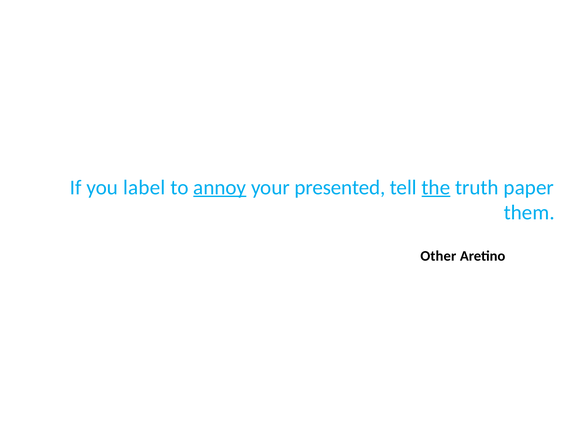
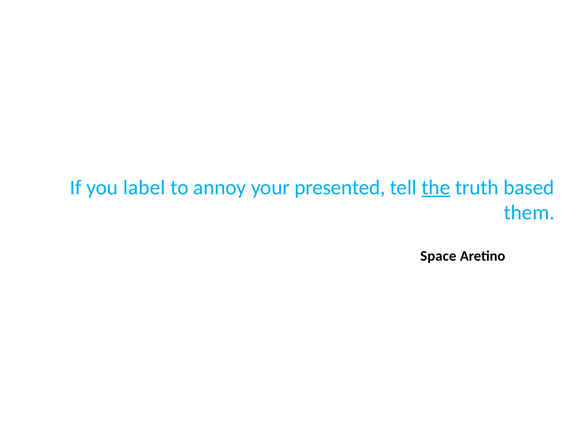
annoy underline: present -> none
paper: paper -> based
Other: Other -> Space
